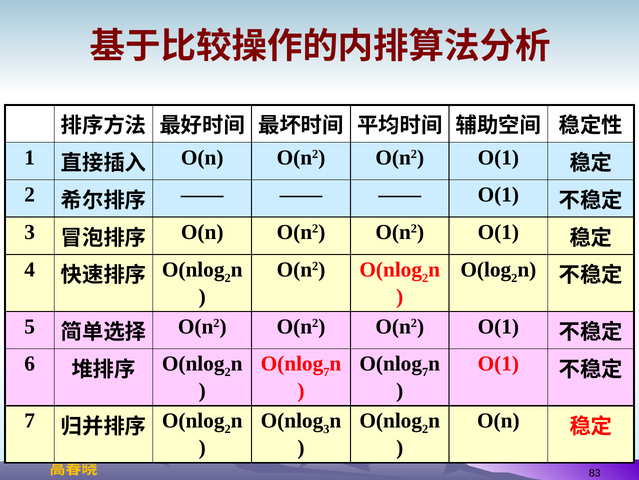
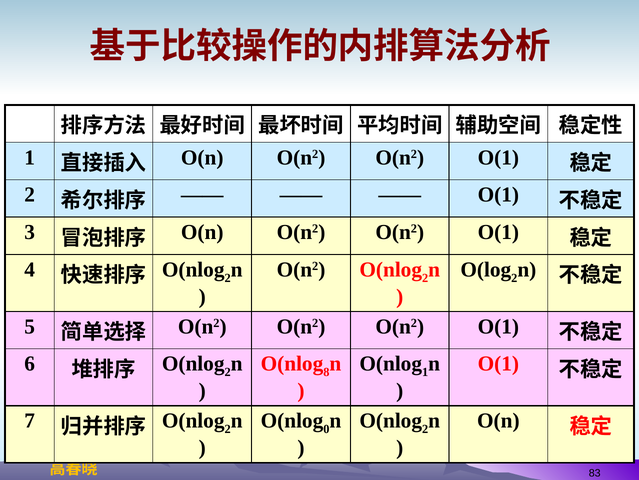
7 at (326, 372): 7 -> 8
7 at (425, 372): 7 -> 1
3 at (326, 429): 3 -> 0
